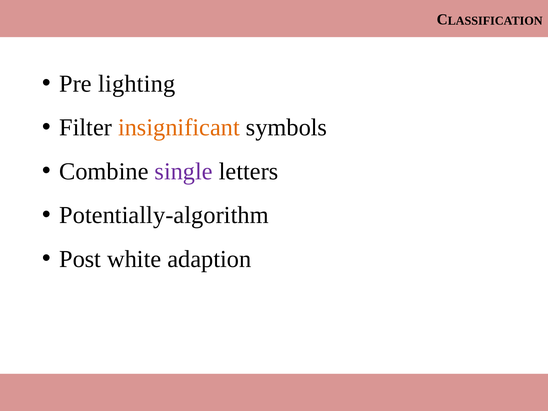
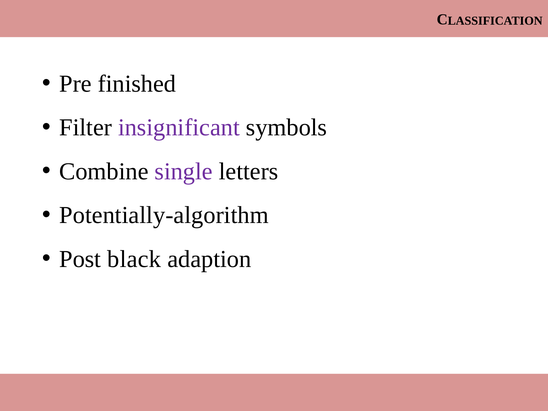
lighting: lighting -> finished
insignificant colour: orange -> purple
white: white -> black
